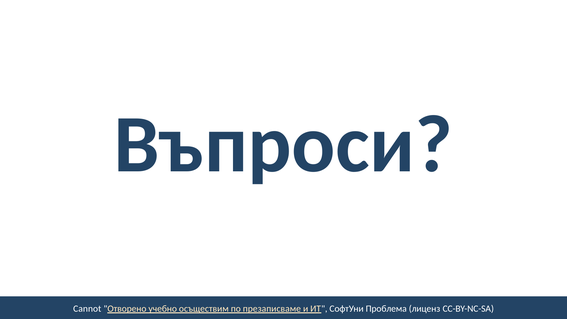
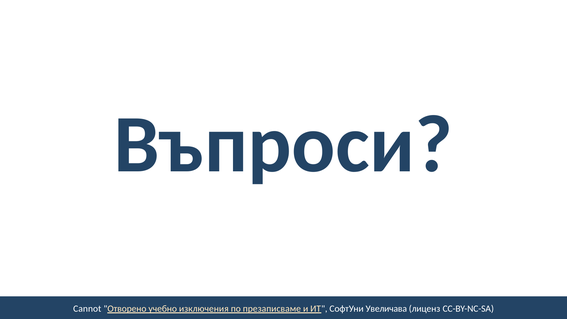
осъществим: осъществим -> изключения
Проблема: Проблема -> Увеличава
